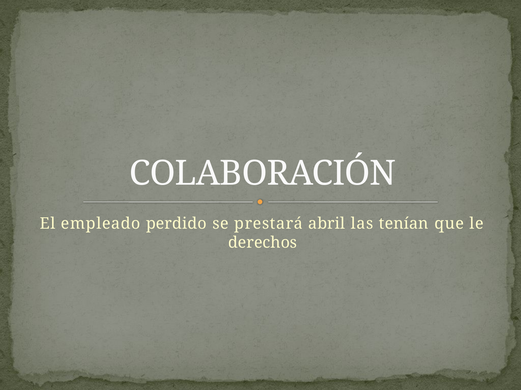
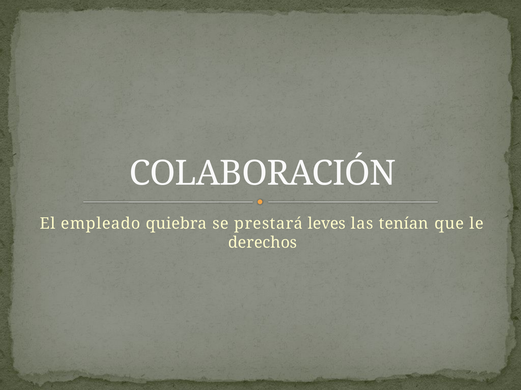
perdido: perdido -> quiebra
abril: abril -> leves
